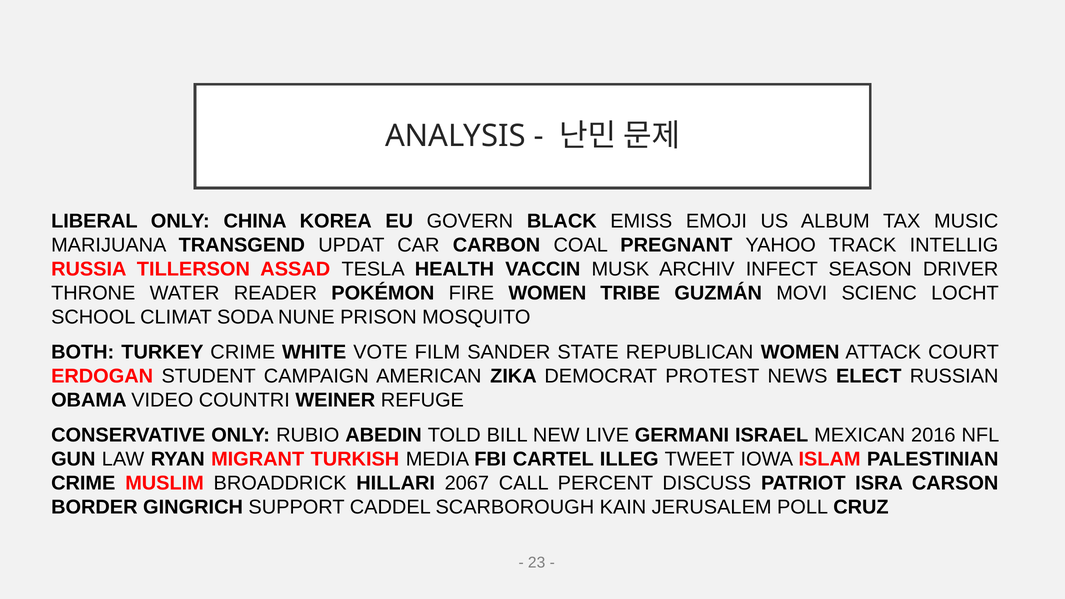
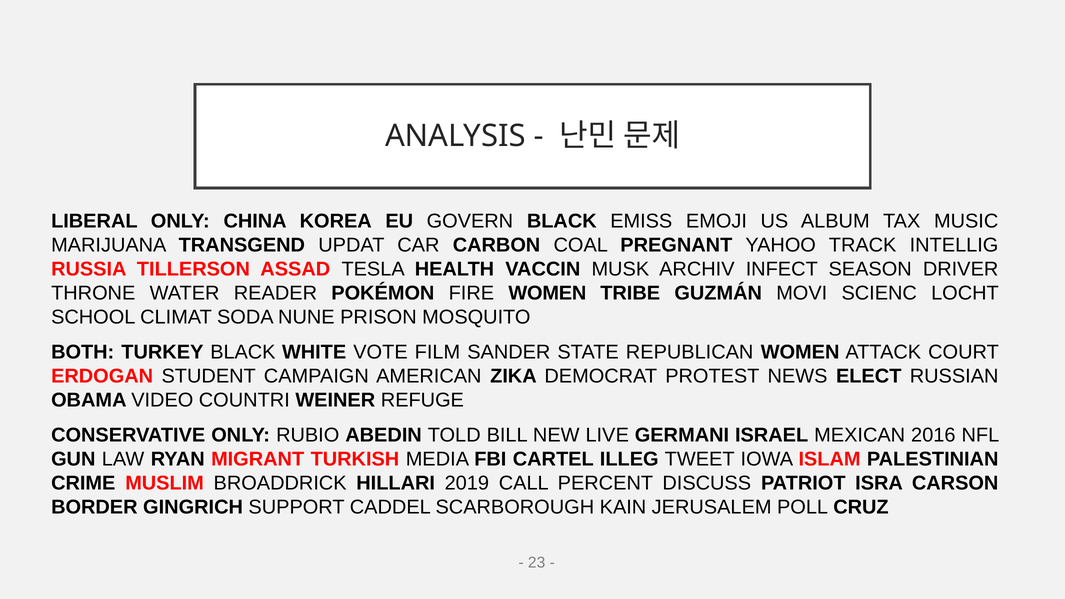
TURKEY CRIME: CRIME -> BLACK
2067: 2067 -> 2019
